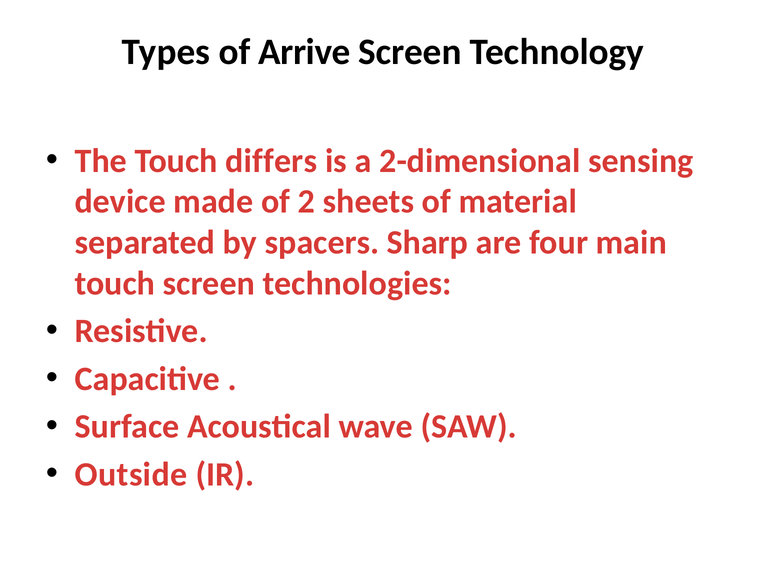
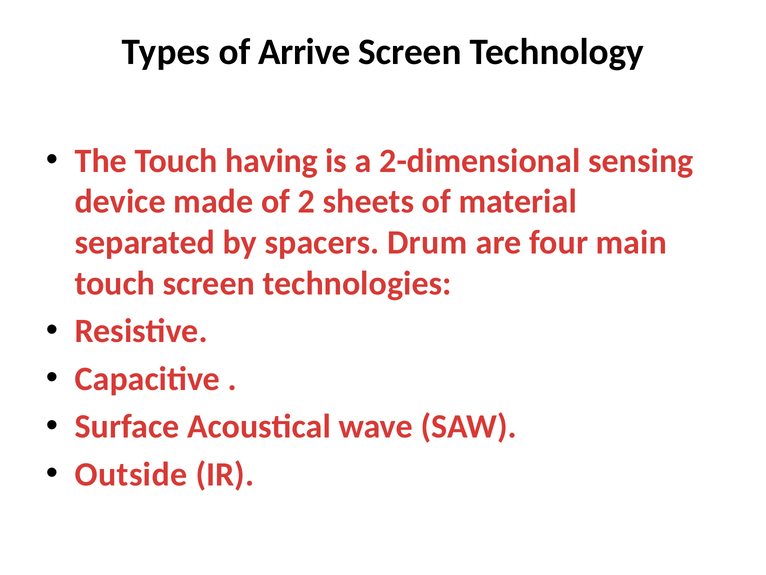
differs: differs -> having
Sharp: Sharp -> Drum
